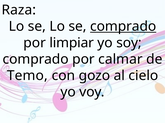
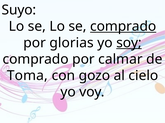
Raza: Raza -> Suyo
limpiar: limpiar -> glorias
soy underline: none -> present
Temo: Temo -> Toma
